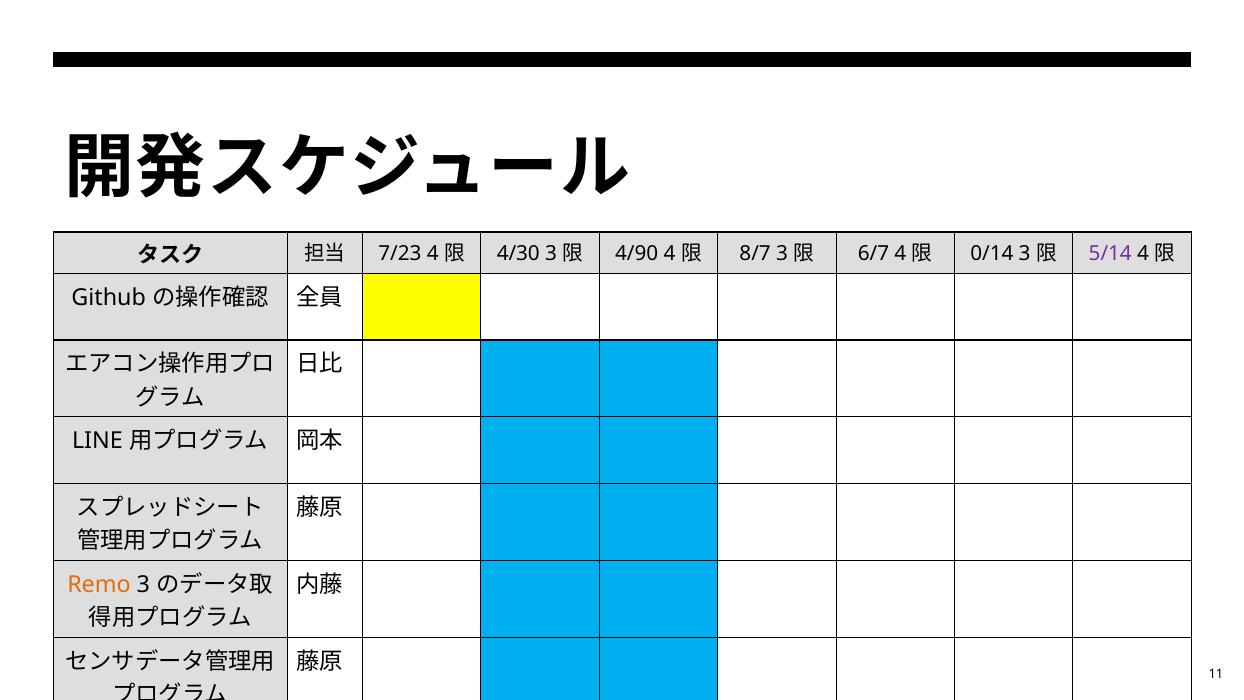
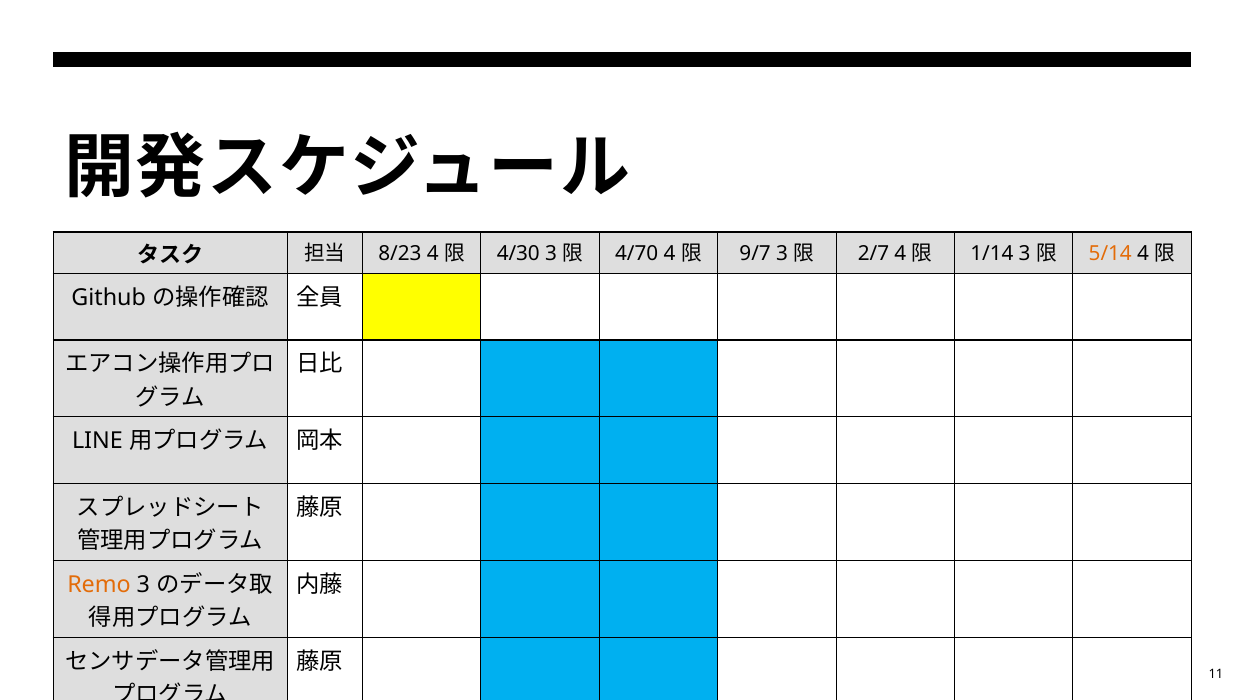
7/23: 7/23 -> 8/23
4/90: 4/90 -> 4/70
8/7: 8/7 -> 9/7
6/7: 6/7 -> 2/7
0/14: 0/14 -> 1/14
5/14 colour: purple -> orange
